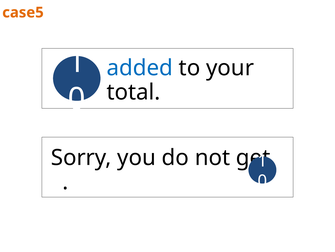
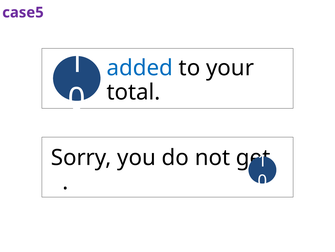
case5 colour: orange -> purple
